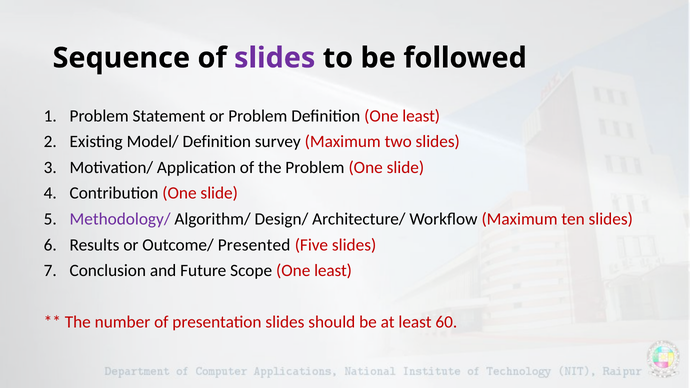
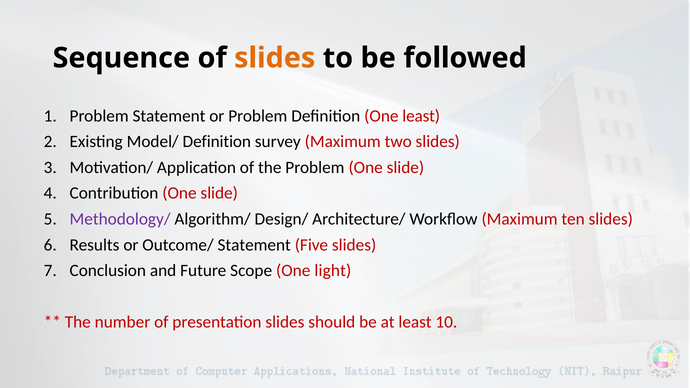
slides at (275, 58) colour: purple -> orange
Outcome/ Presented: Presented -> Statement
Scope One least: least -> light
60: 60 -> 10
